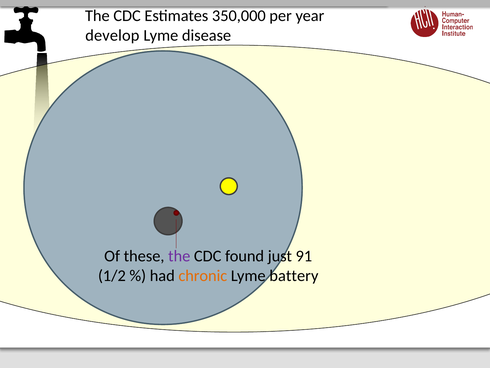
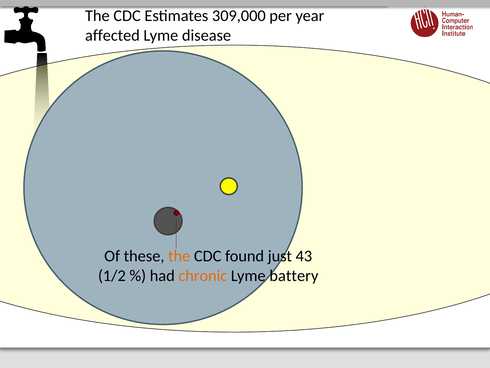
350,000: 350,000 -> 309,000
develop: develop -> affected
the at (179, 256) colour: purple -> orange
91: 91 -> 43
